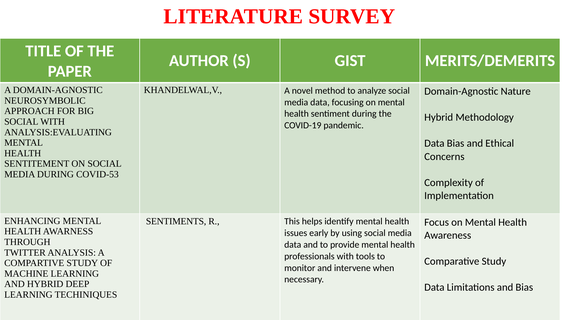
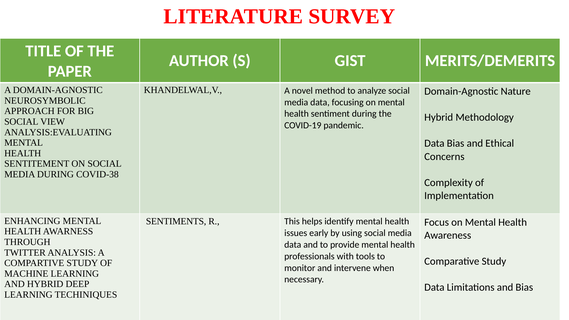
SOCIAL WITH: WITH -> VIEW
COVID-53: COVID-53 -> COVID-38
